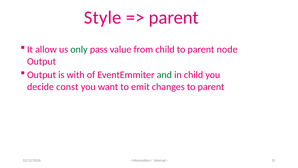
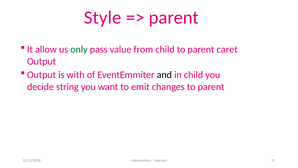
node: node -> caret
and colour: green -> black
const: const -> string
